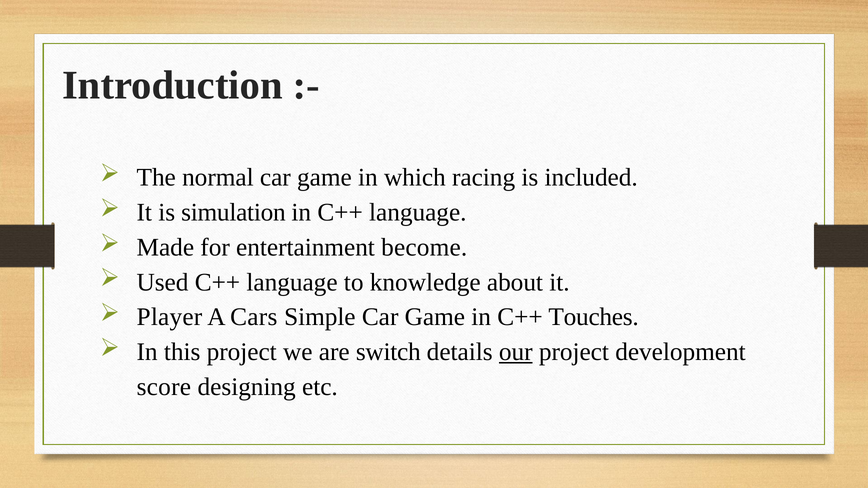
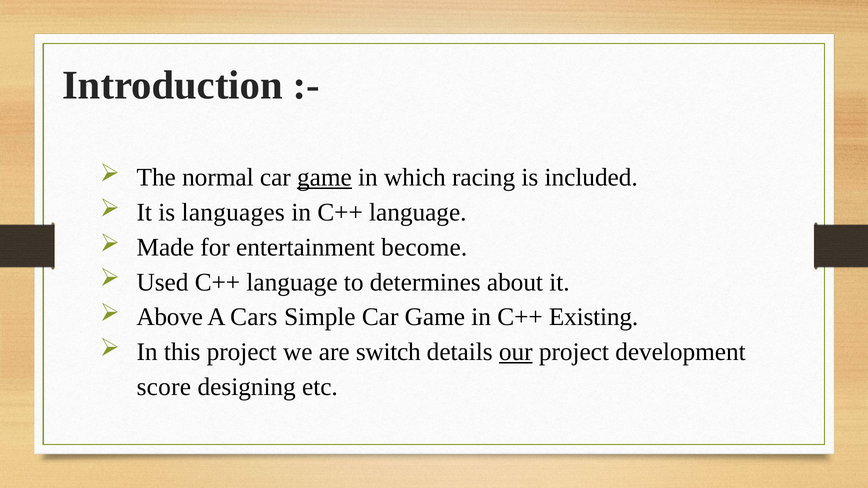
game at (324, 178) underline: none -> present
simulation: simulation -> languages
knowledge: knowledge -> determines
Player: Player -> Above
Touches: Touches -> Existing
